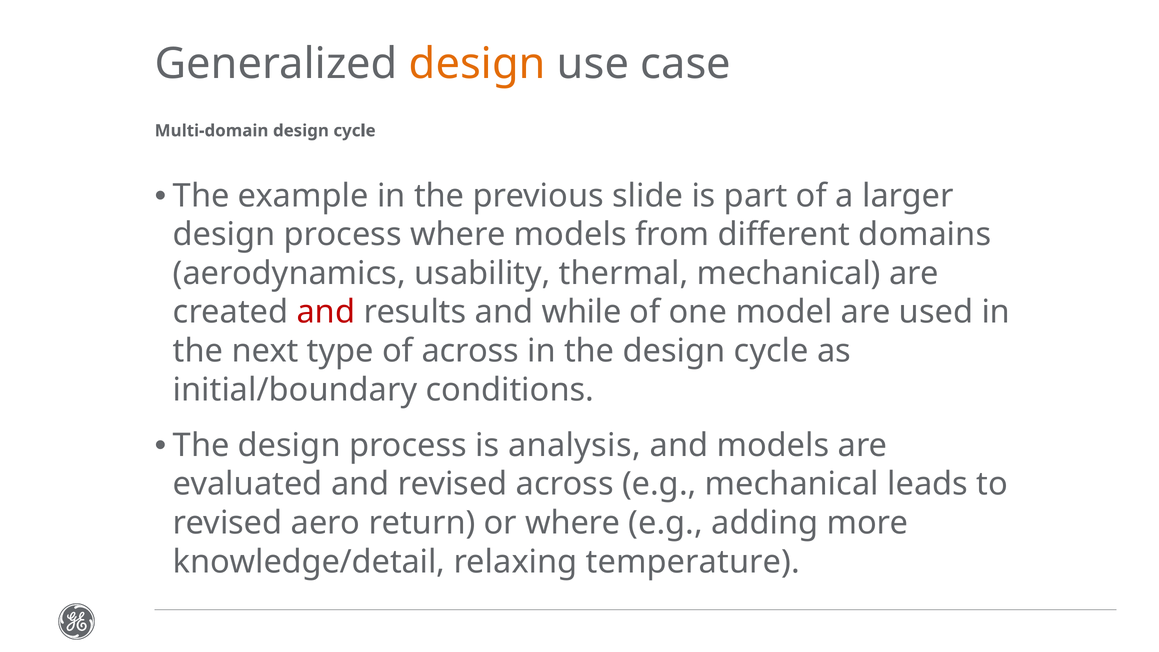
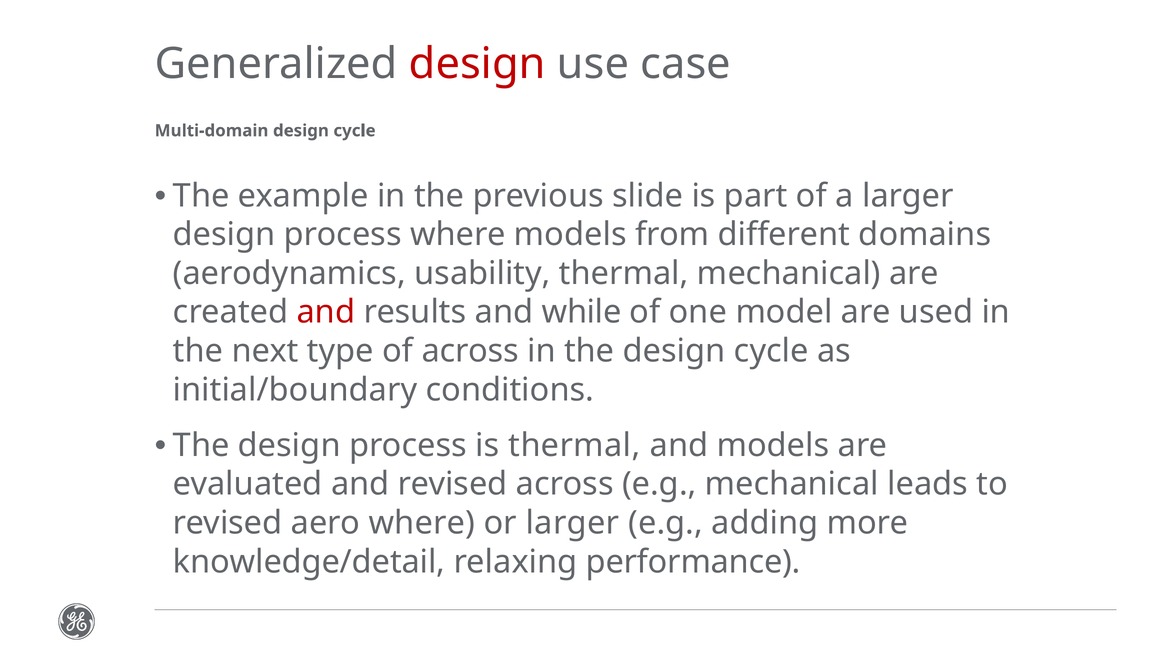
design at (477, 64) colour: orange -> red
is analysis: analysis -> thermal
aero return: return -> where
or where: where -> larger
temperature: temperature -> performance
